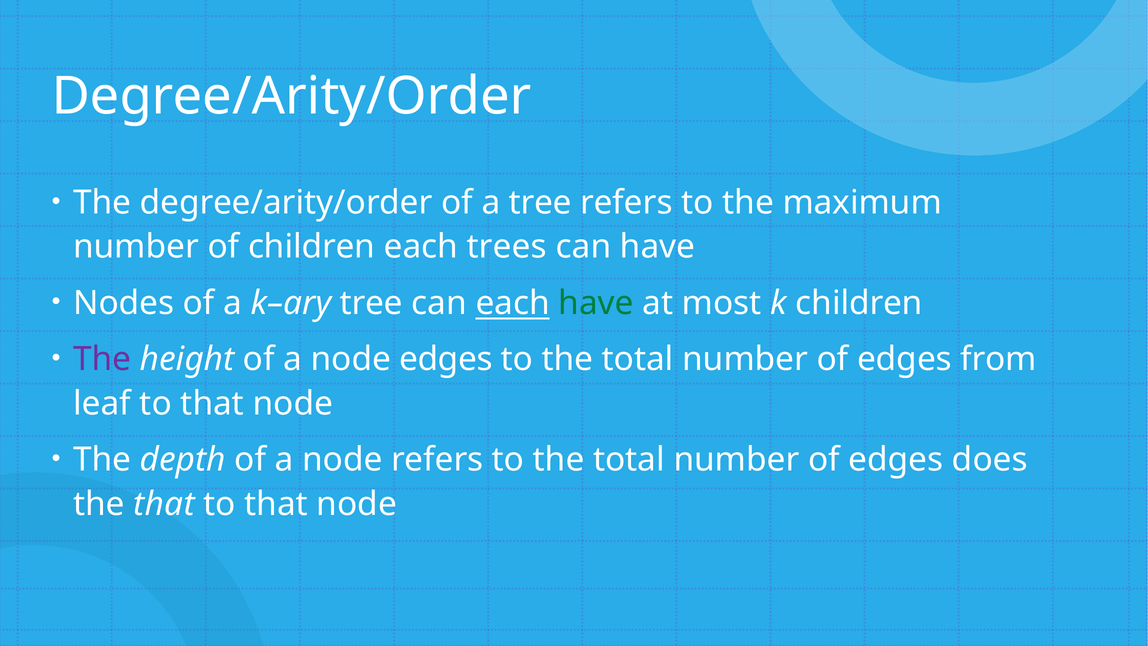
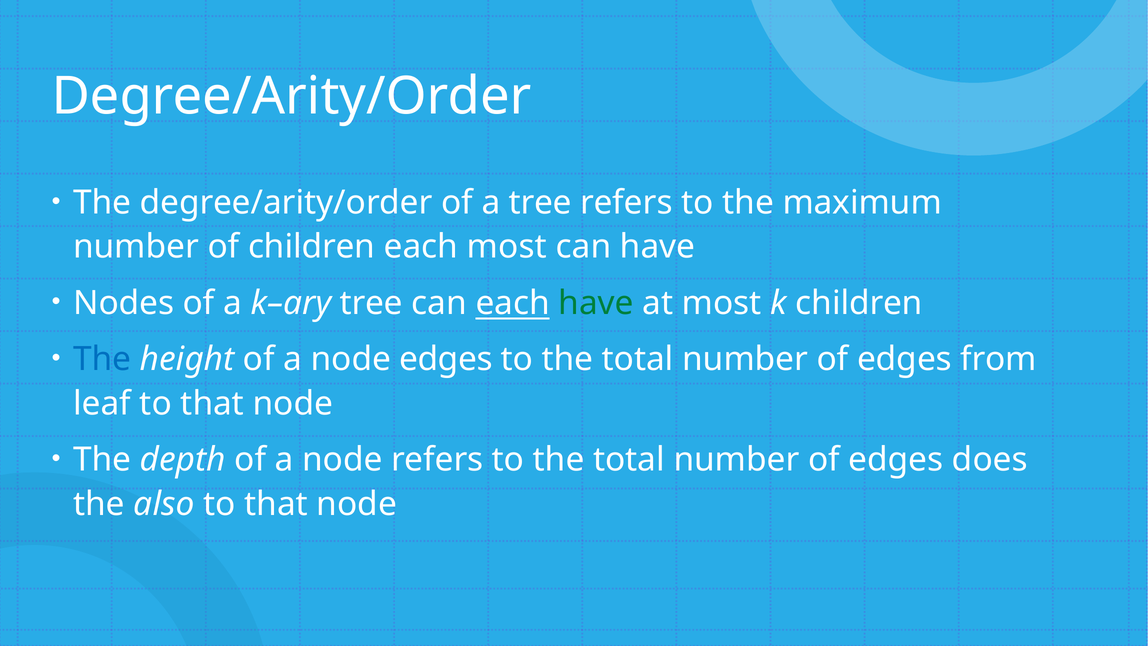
each trees: trees -> most
The at (102, 359) colour: purple -> blue
the that: that -> also
